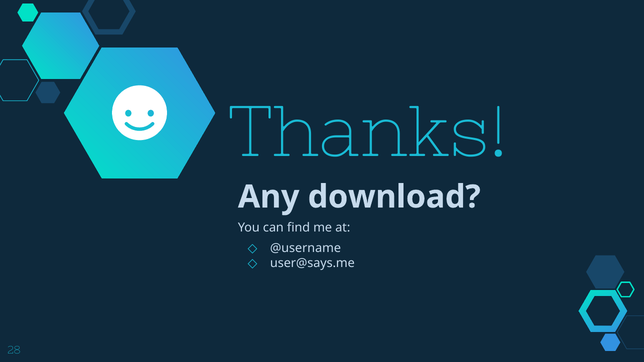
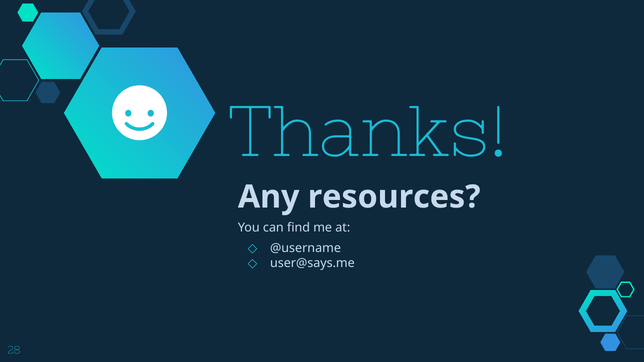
download: download -> resources
